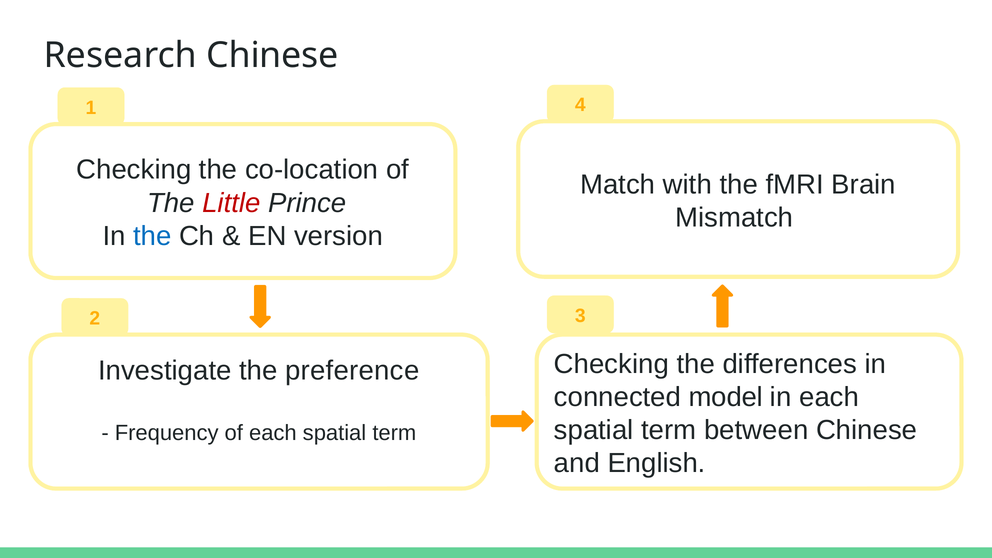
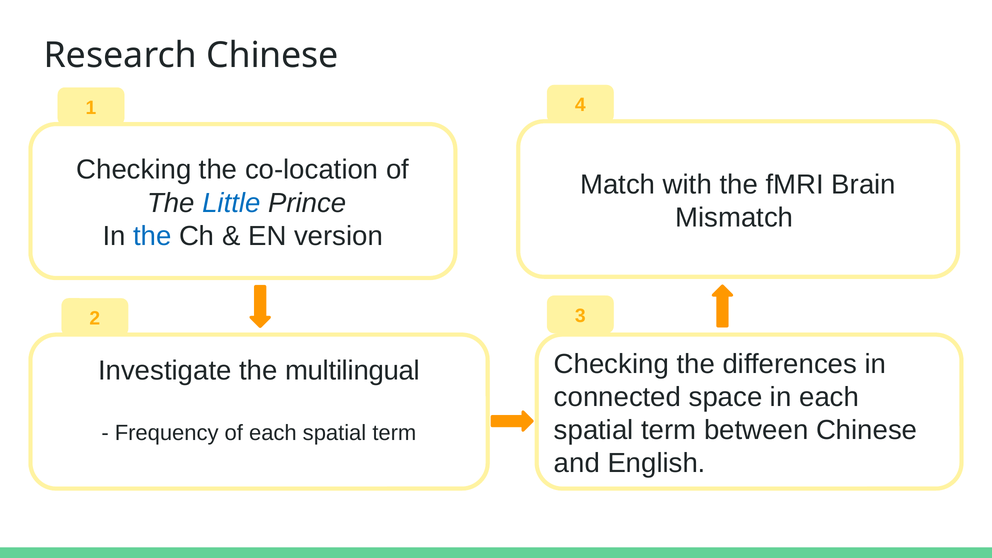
Little colour: red -> blue
preference: preference -> multilingual
model: model -> space
